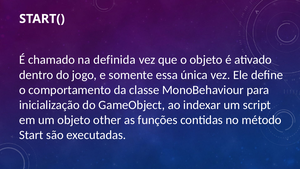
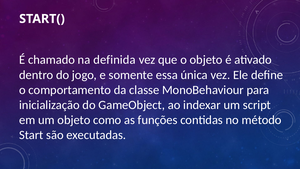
other: other -> como
